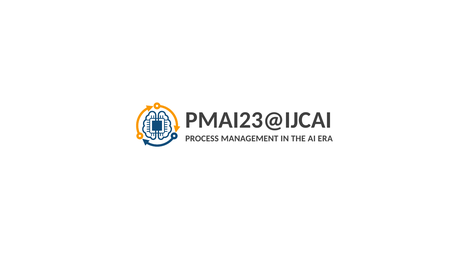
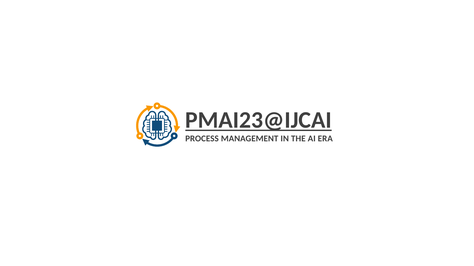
PMAI23@IJCAI underline: none -> present
